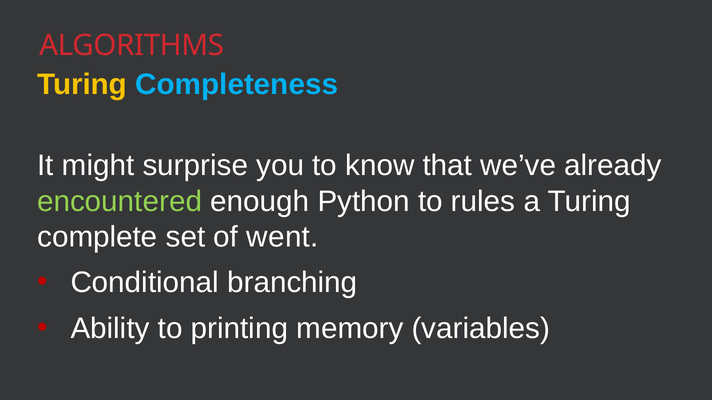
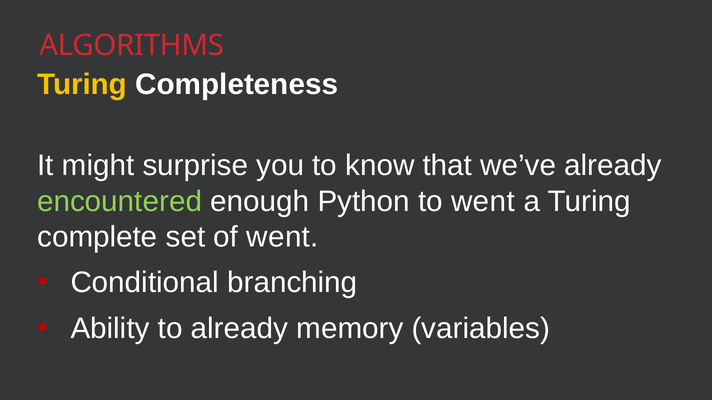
Completeness colour: light blue -> white
to rules: rules -> went
to printing: printing -> already
